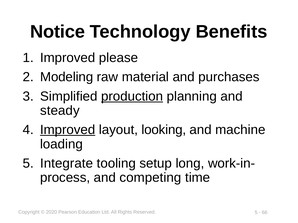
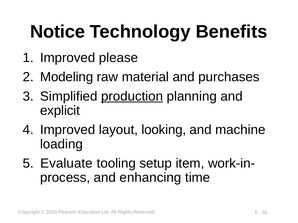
steady: steady -> explicit
Improved at (68, 130) underline: present -> none
Integrate: Integrate -> Evaluate
long: long -> item
competing: competing -> enhancing
